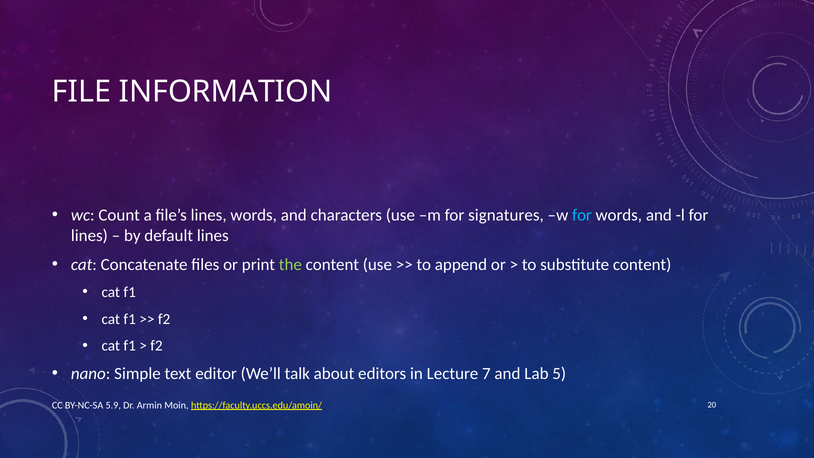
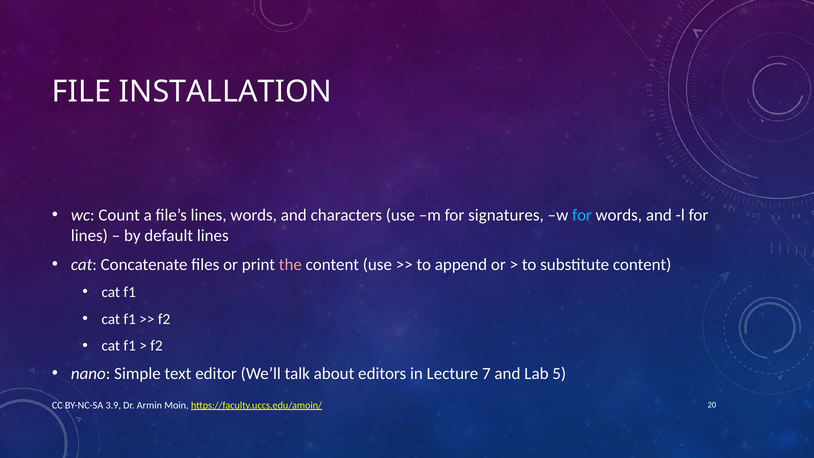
INFORMATION: INFORMATION -> INSTALLATION
the colour: light green -> pink
5.9: 5.9 -> 3.9
